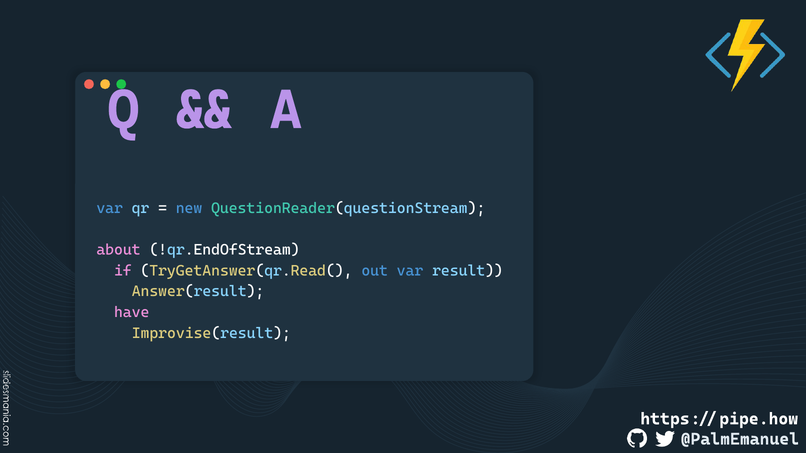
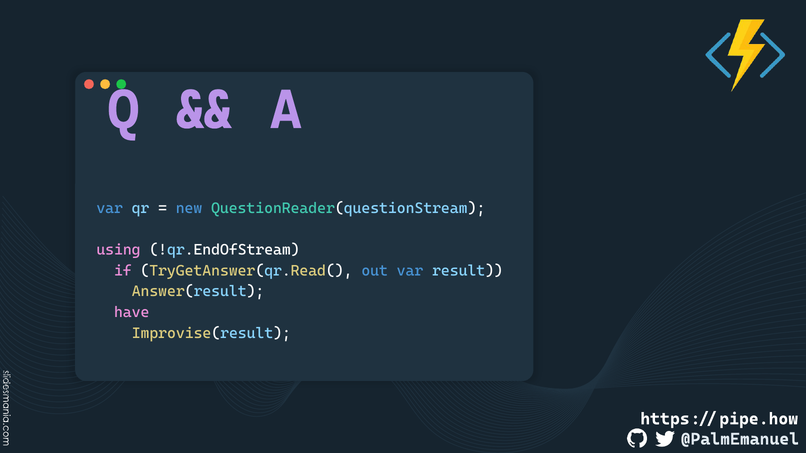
about: about -> using
